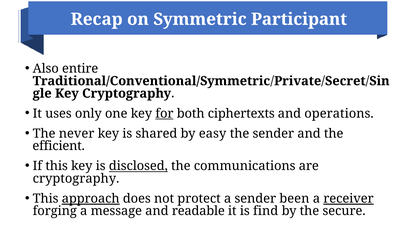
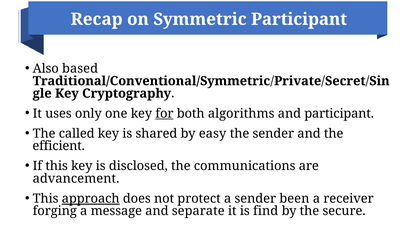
entire: entire -> based
ciphertexts: ciphertexts -> algorithms
and operations: operations -> participant
never: never -> called
disclosed underline: present -> none
cryptography at (76, 179): cryptography -> advancement
receiver underline: present -> none
readable: readable -> separate
